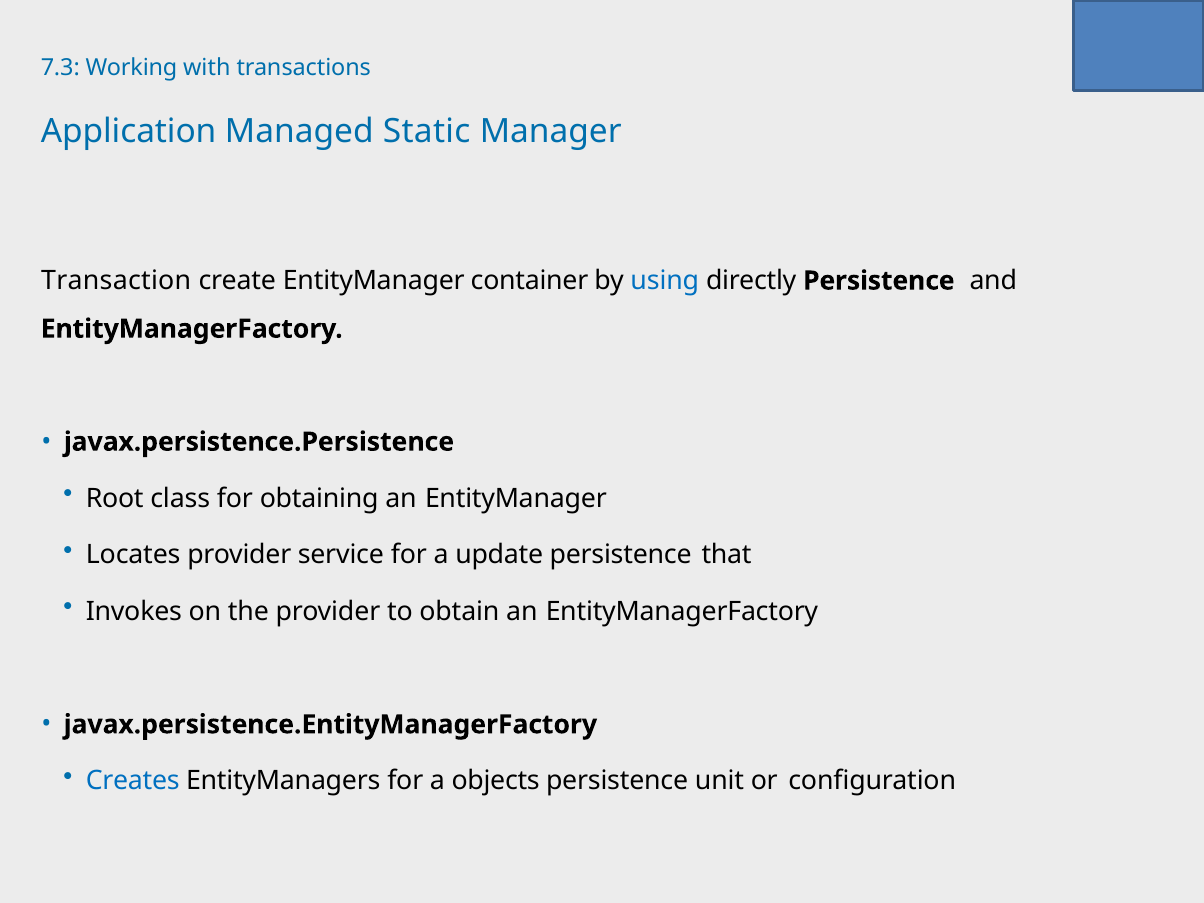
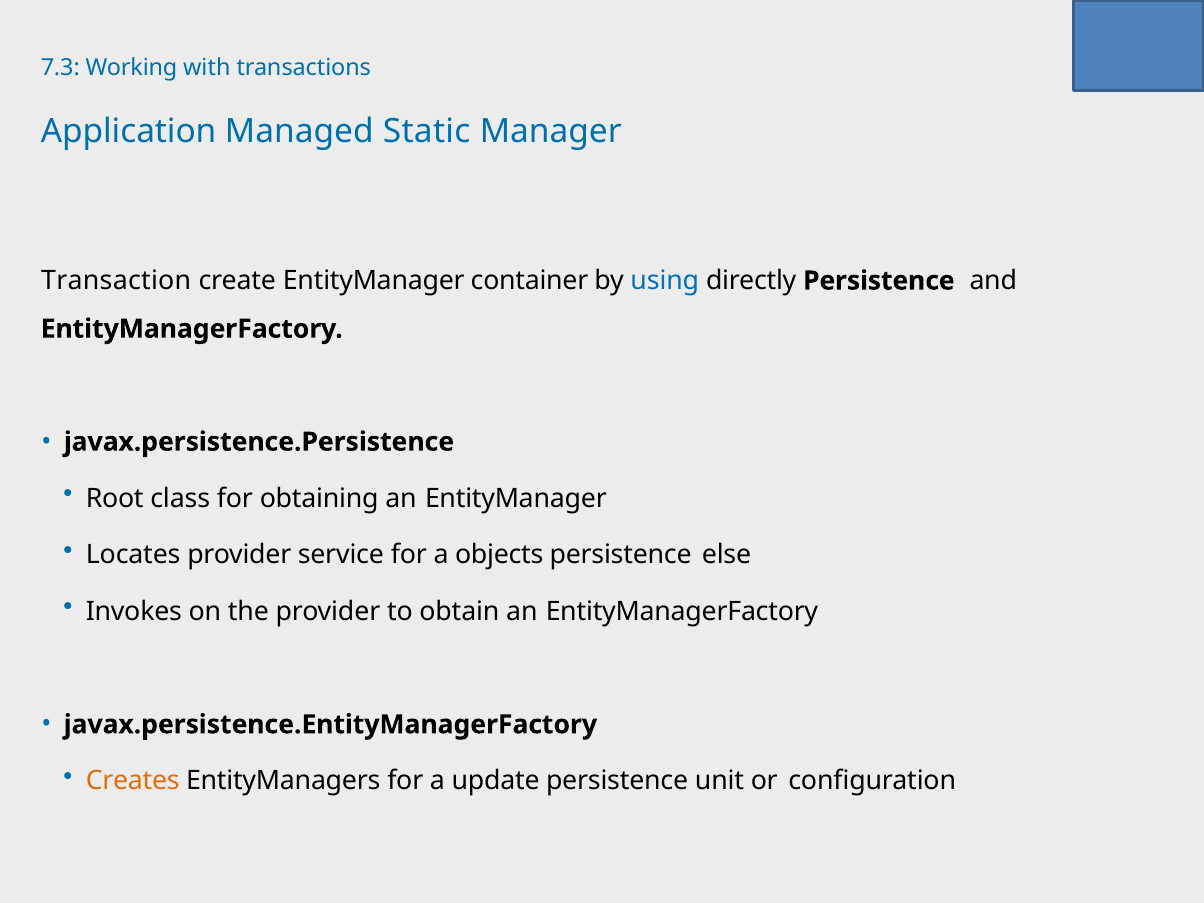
update: update -> objects
that: that -> else
Creates colour: blue -> orange
objects: objects -> update
